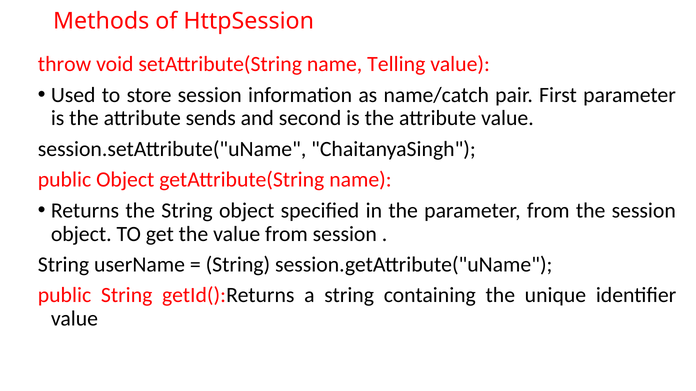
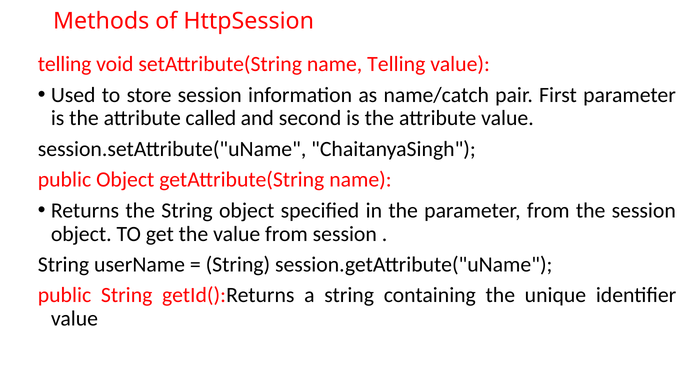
throw at (65, 64): throw -> telling
sends: sends -> called
